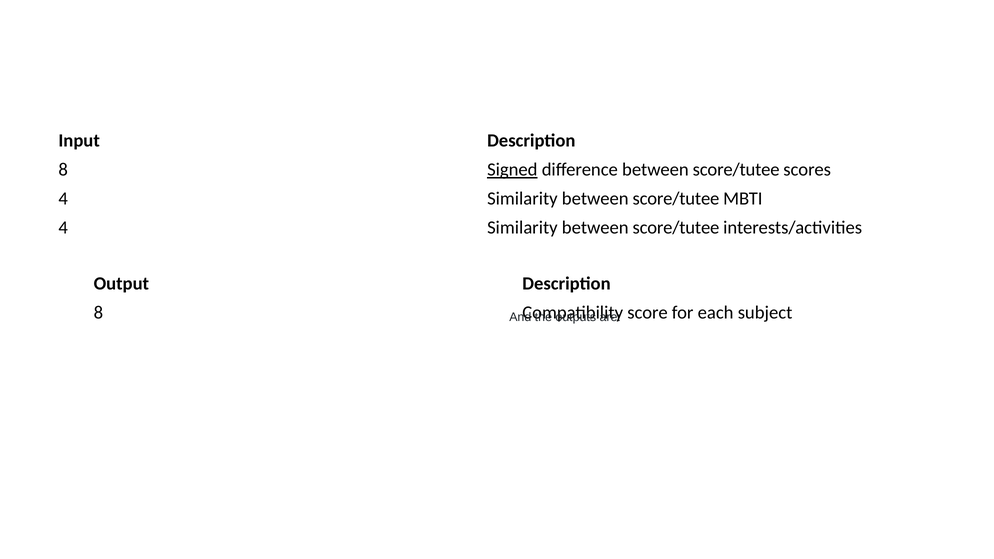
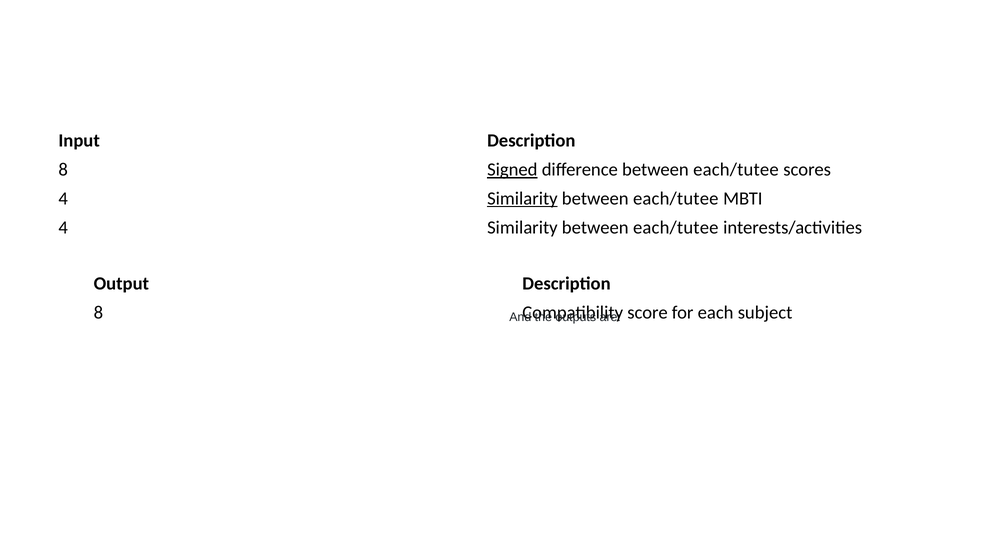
difference between score/tutee: score/tutee -> each/tutee
Similarity at (522, 199) underline: none -> present
score/tutee at (676, 199): score/tutee -> each/tutee
score/tutee at (676, 228): score/tutee -> each/tutee
